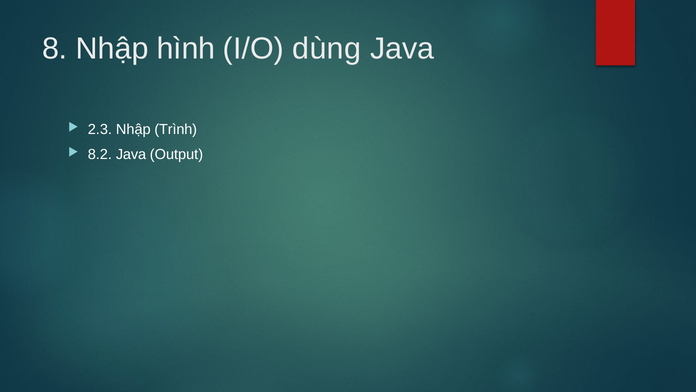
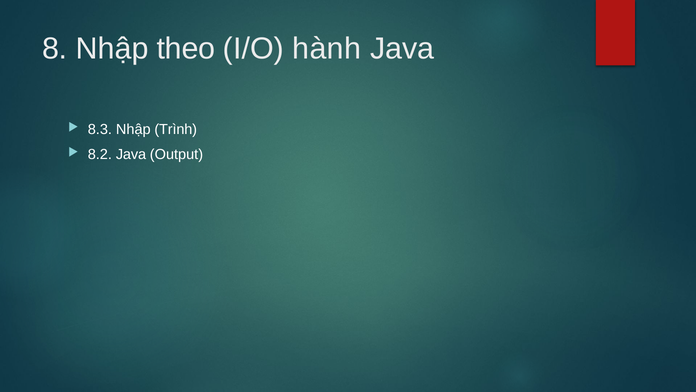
hình: hình -> theo
dùng: dùng -> hành
2.3: 2.3 -> 8.3
